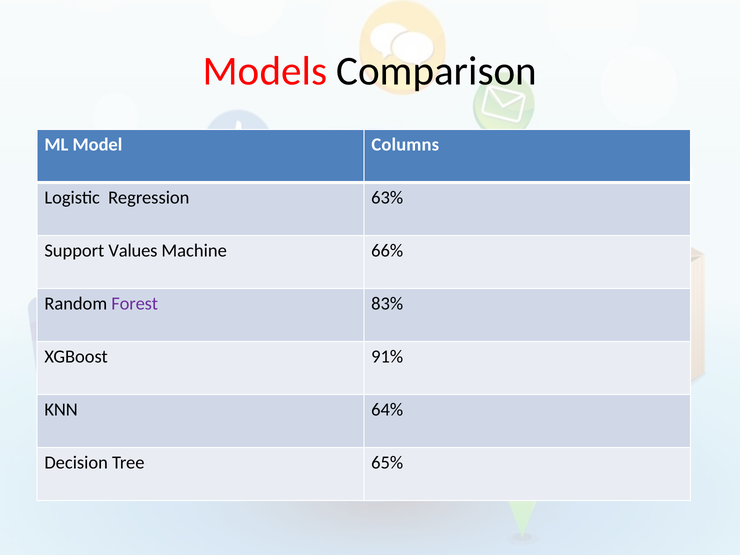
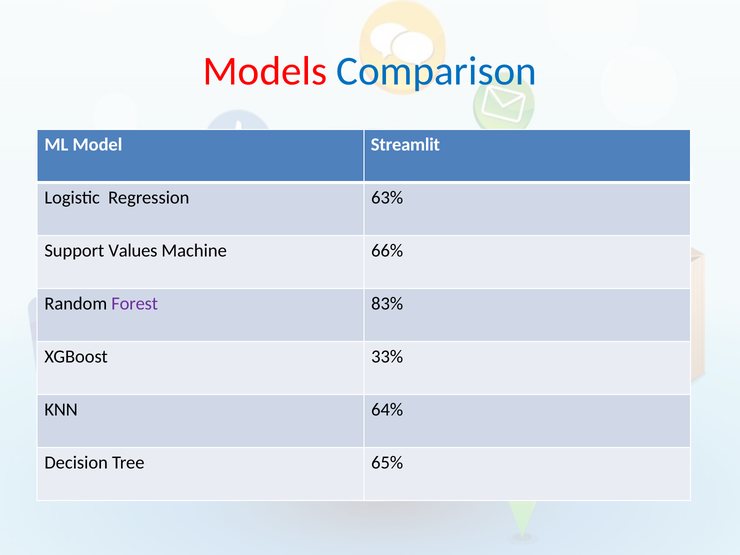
Comparison colour: black -> blue
Columns: Columns -> Streamlit
91%: 91% -> 33%
